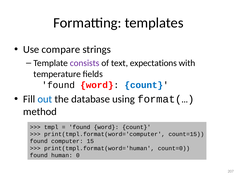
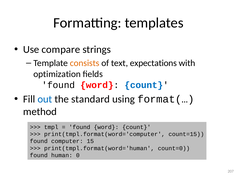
consists colour: purple -> orange
temperature: temperature -> optimization
database: database -> standard
